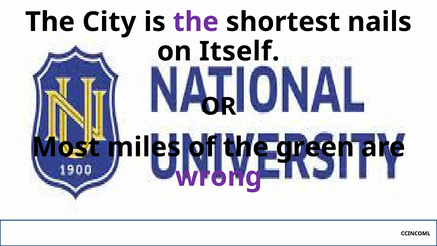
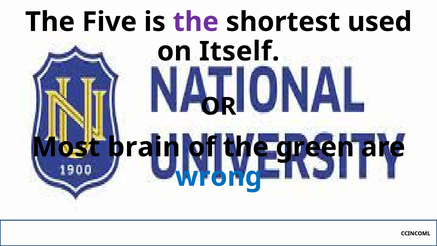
City: City -> Five
nails: nails -> used
miles: miles -> brain
wrong colour: purple -> blue
